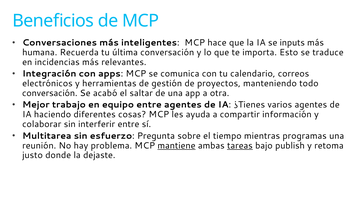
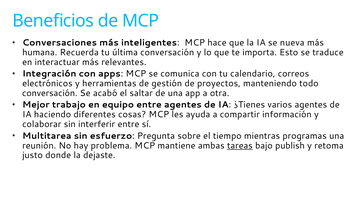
inputs: inputs -> nueva
incidencias: incidencias -> interactuar
mantiene underline: present -> none
